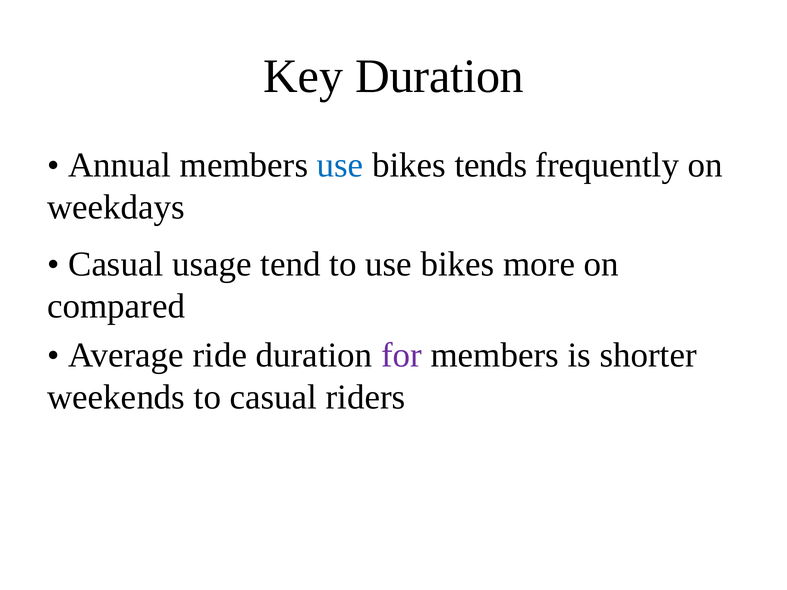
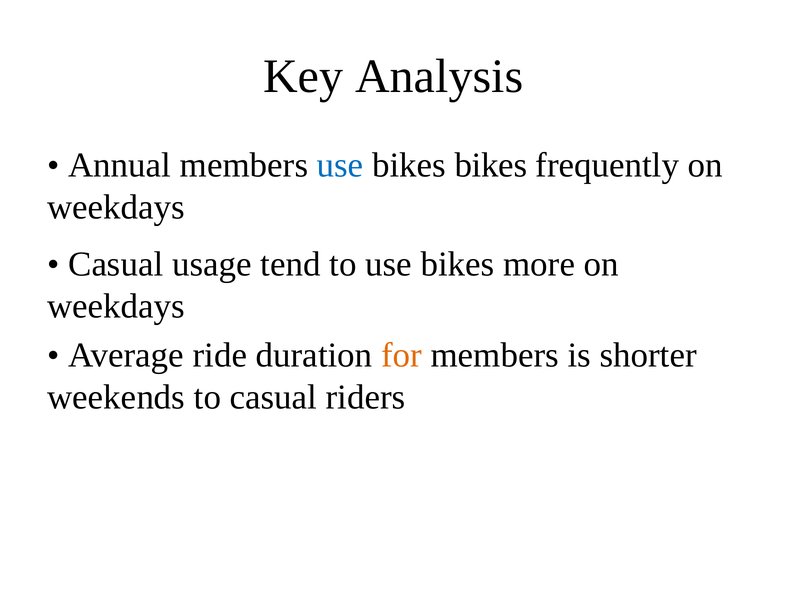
Key Duration: Duration -> Analysis
bikes tends: tends -> bikes
compared at (116, 307): compared -> weekdays
for colour: purple -> orange
